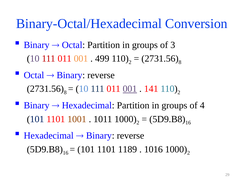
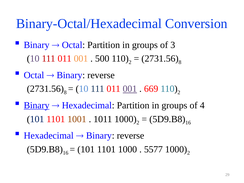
499: 499 -> 500
141: 141 -> 669
Binary at (37, 105) underline: none -> present
1101 1189: 1189 -> 1000
1016: 1016 -> 5577
